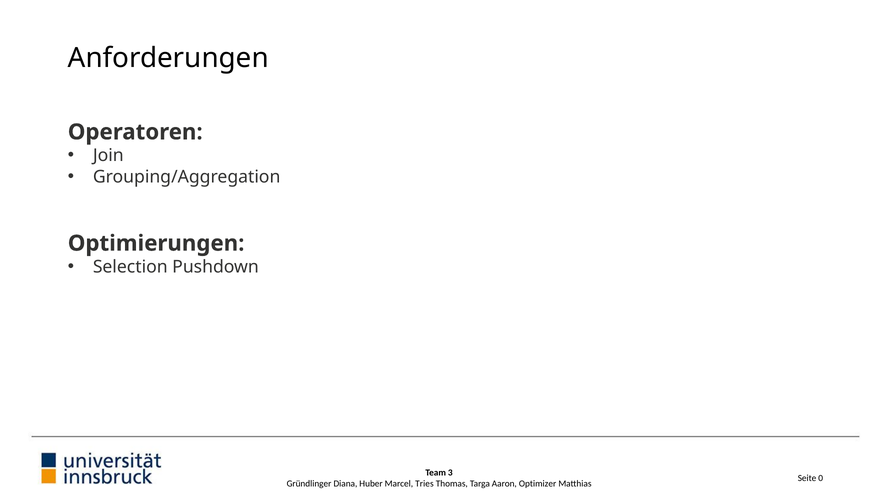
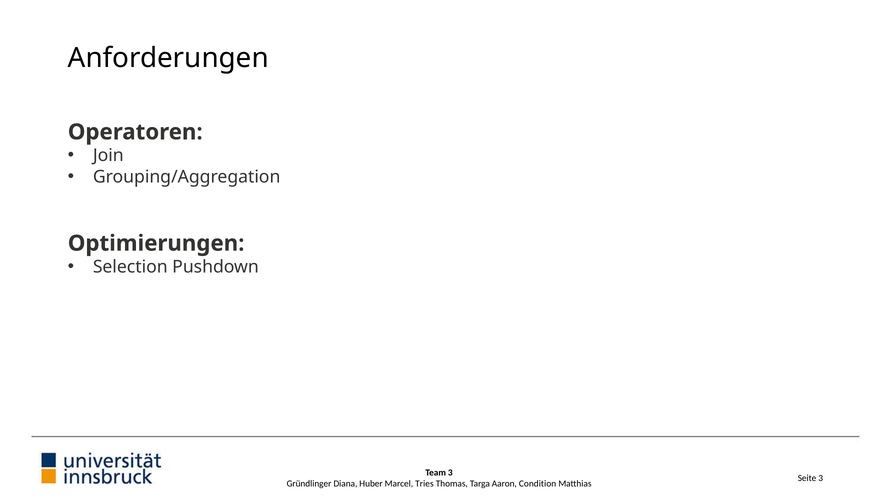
Seite 0: 0 -> 3
Optimizer: Optimizer -> Condition
